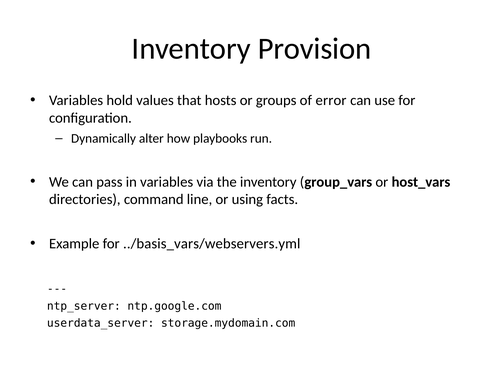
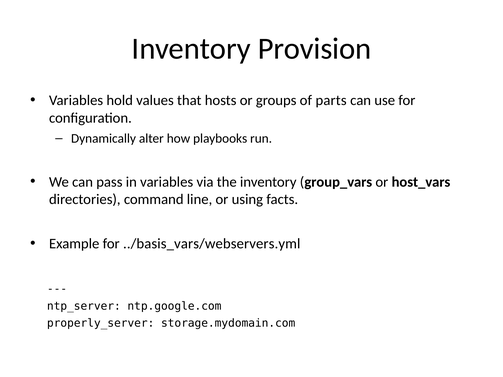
error: error -> parts
userdata_server: userdata_server -> properly_server
